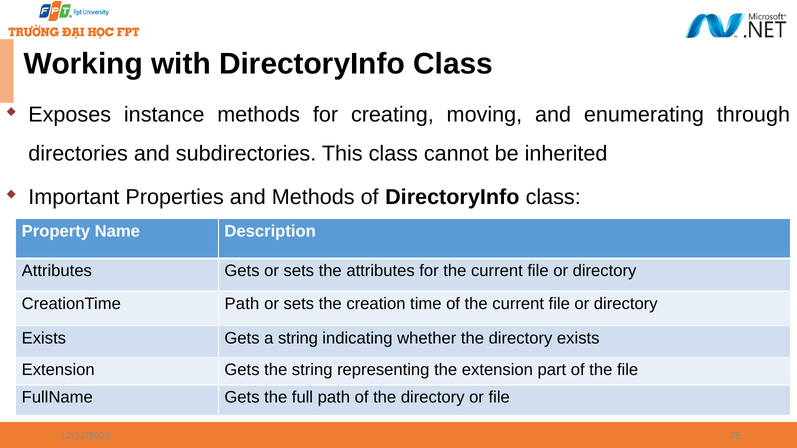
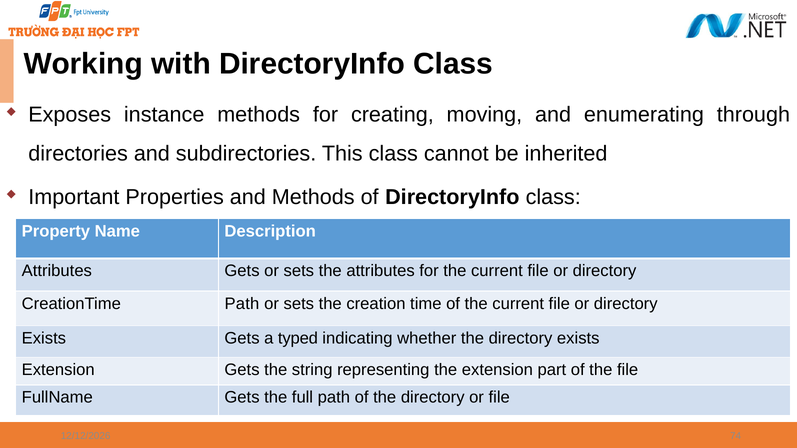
a string: string -> typed
75: 75 -> 74
